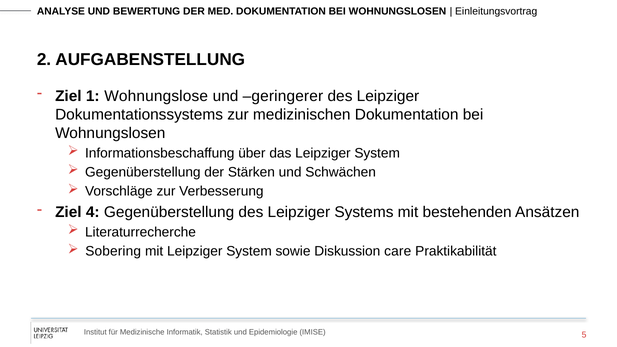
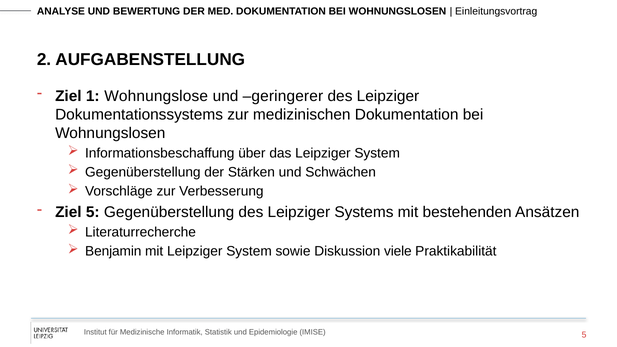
Ziel 4: 4 -> 5
Sobering: Sobering -> Benjamin
care: care -> viele
